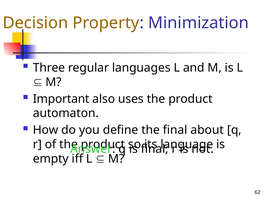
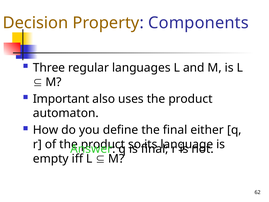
Minimization: Minimization -> Components
about: about -> either
